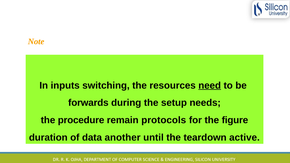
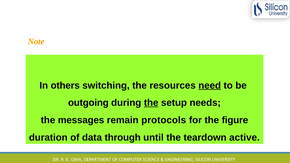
inputs: inputs -> others
forwards: forwards -> outgoing
the at (151, 103) underline: none -> present
procedure: procedure -> messages
another: another -> through
